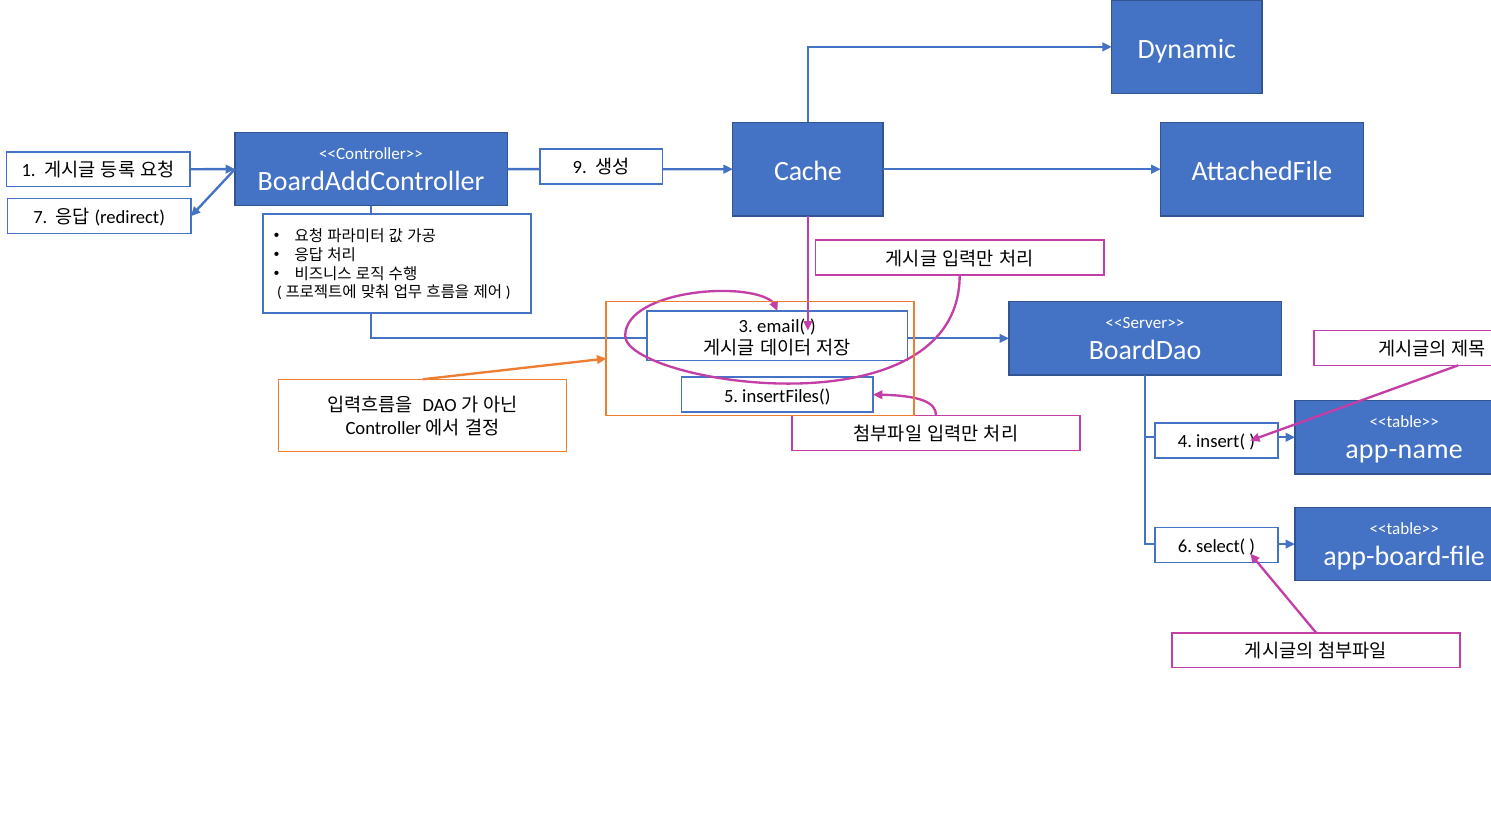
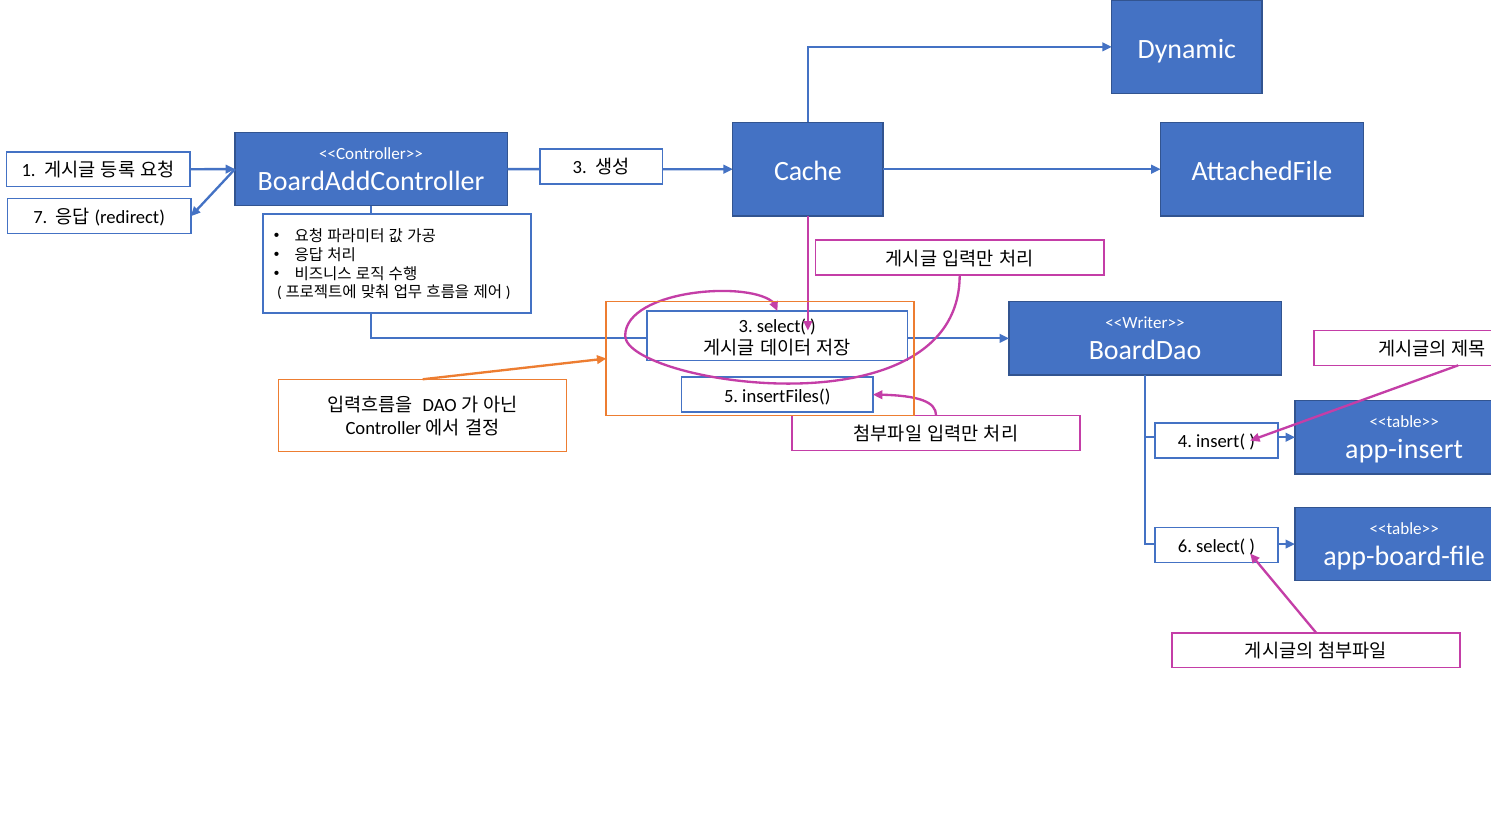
9 at (580, 168): 9 -> 3
<<Server>>: <<Server>> -> <<Writer>>
3 email(: email( -> select(
app-name: app-name -> app-insert
